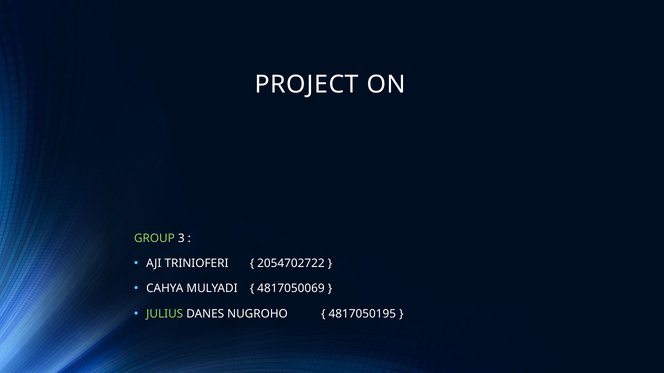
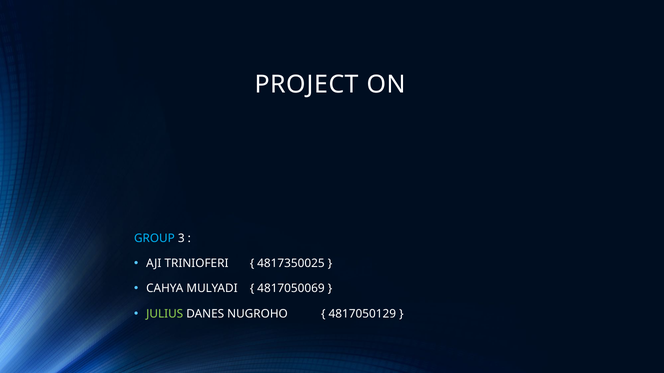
GROUP colour: light green -> light blue
2054702722: 2054702722 -> 4817350025
4817050195: 4817050195 -> 4817050129
